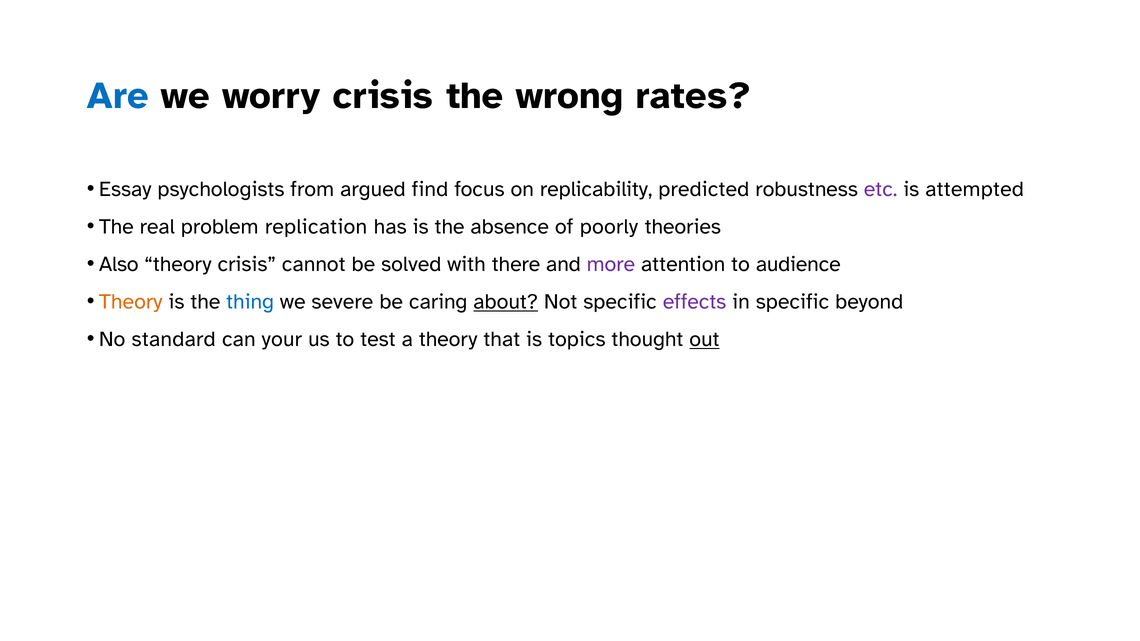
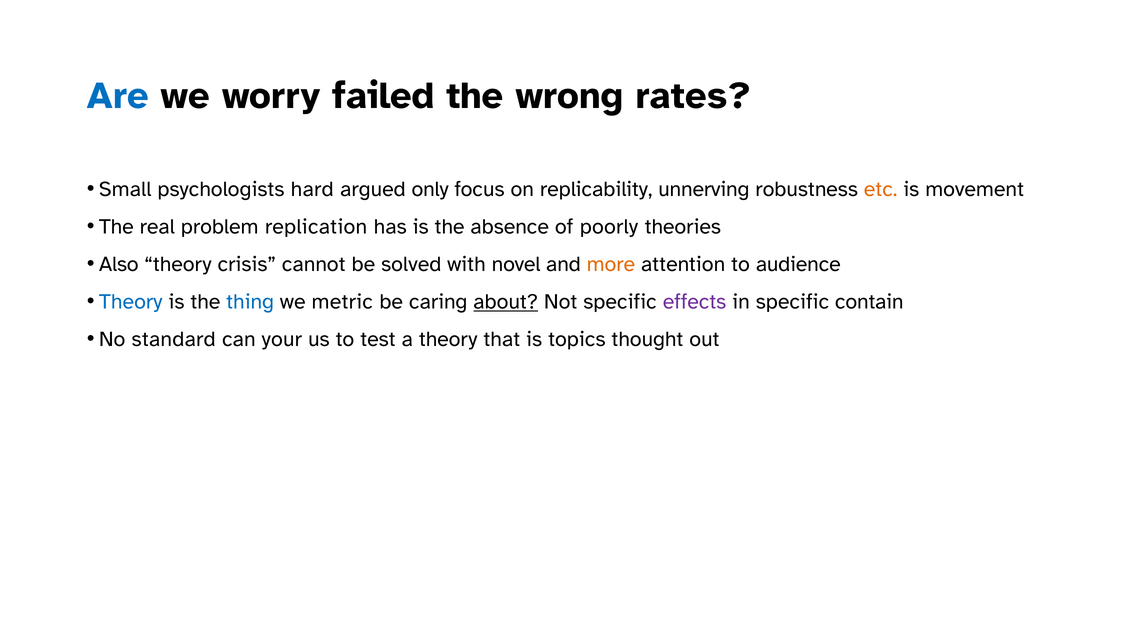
worry crisis: crisis -> failed
Essay: Essay -> Small
from: from -> hard
find: find -> only
predicted: predicted -> unnerving
etc colour: purple -> orange
attempted: attempted -> movement
there: there -> novel
more colour: purple -> orange
Theory at (131, 302) colour: orange -> blue
severe: severe -> metric
beyond: beyond -> contain
out underline: present -> none
